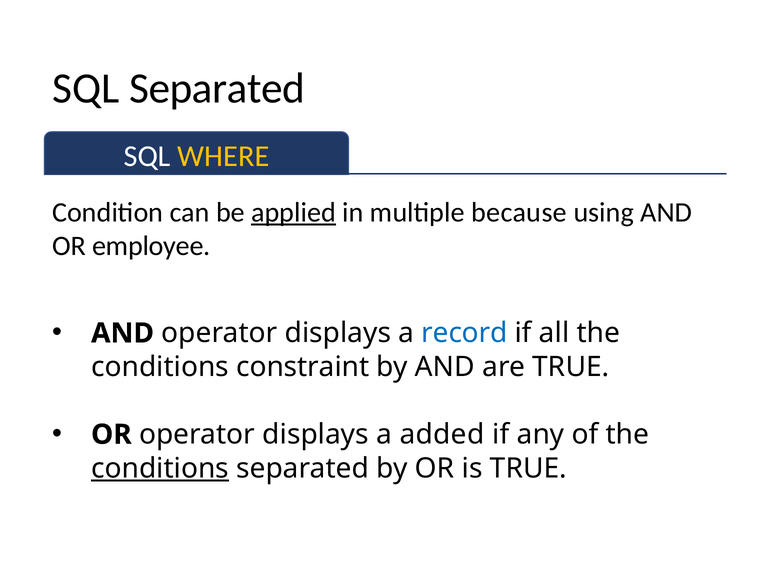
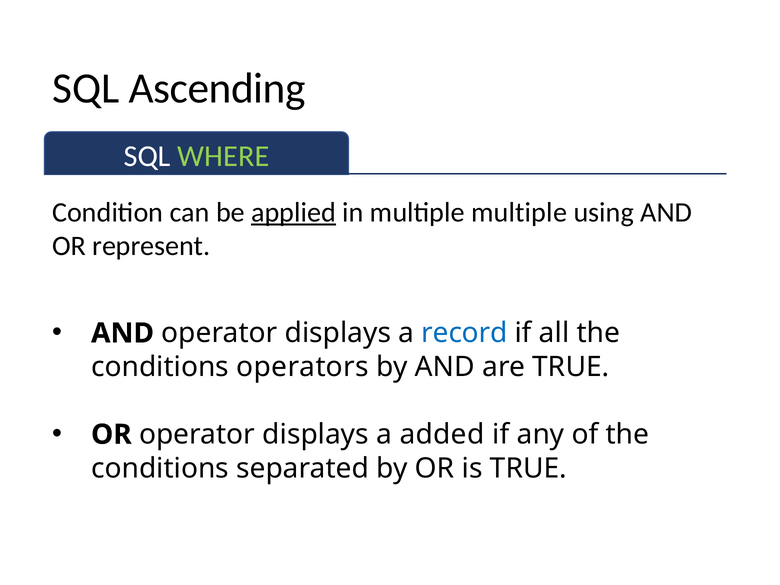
SQL Separated: Separated -> Ascending
WHERE colour: yellow -> light green
multiple because: because -> multiple
employee: employee -> represent
constraint: constraint -> operators
conditions at (160, 468) underline: present -> none
